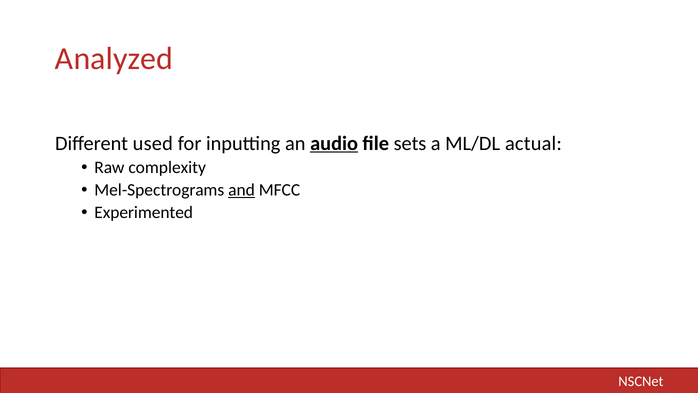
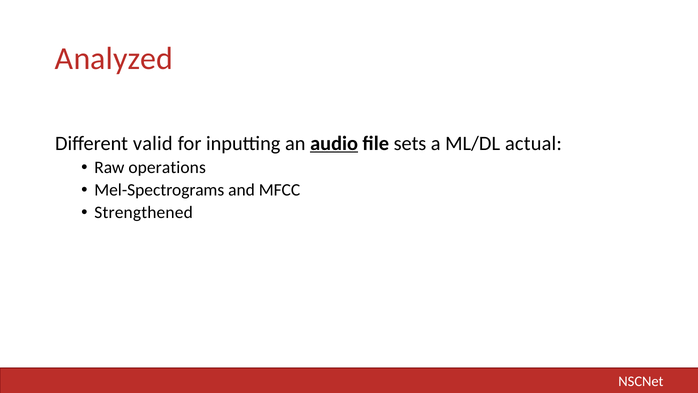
used: used -> valid
complexity: complexity -> operations
and underline: present -> none
Experimented: Experimented -> Strengthened
